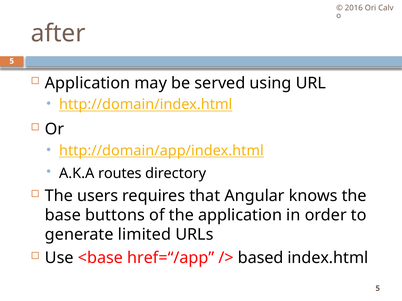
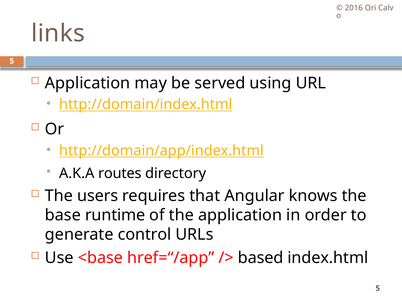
after: after -> links
buttons: buttons -> runtime
limited: limited -> control
